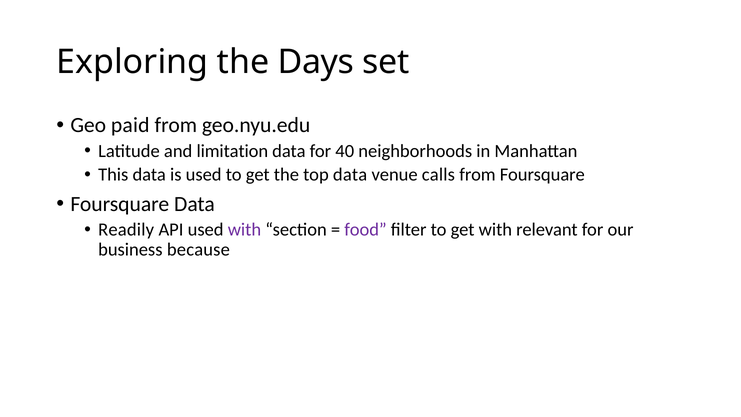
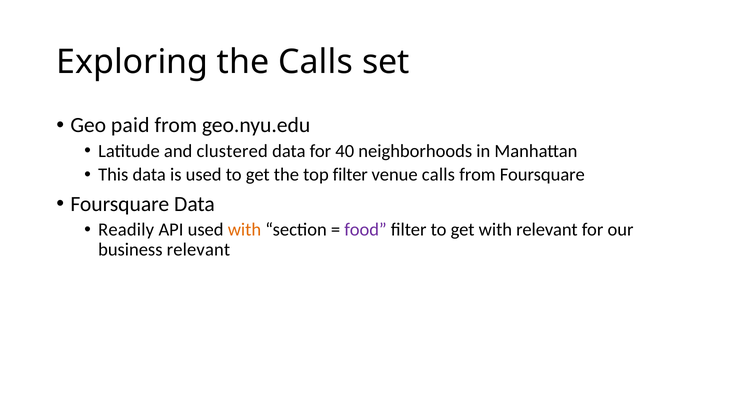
the Days: Days -> Calls
limitation: limitation -> clustered
top data: data -> filter
with at (244, 230) colour: purple -> orange
business because: because -> relevant
